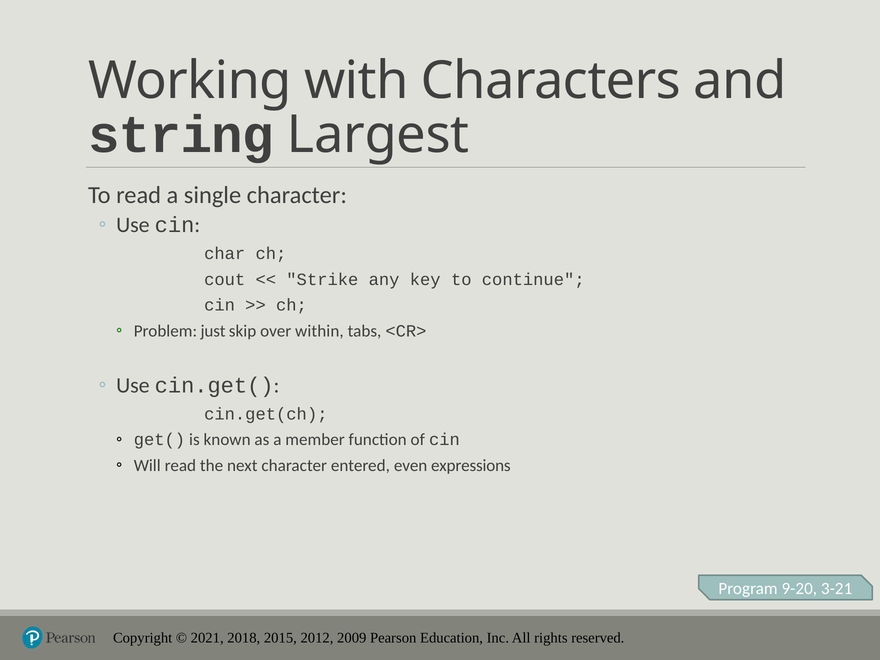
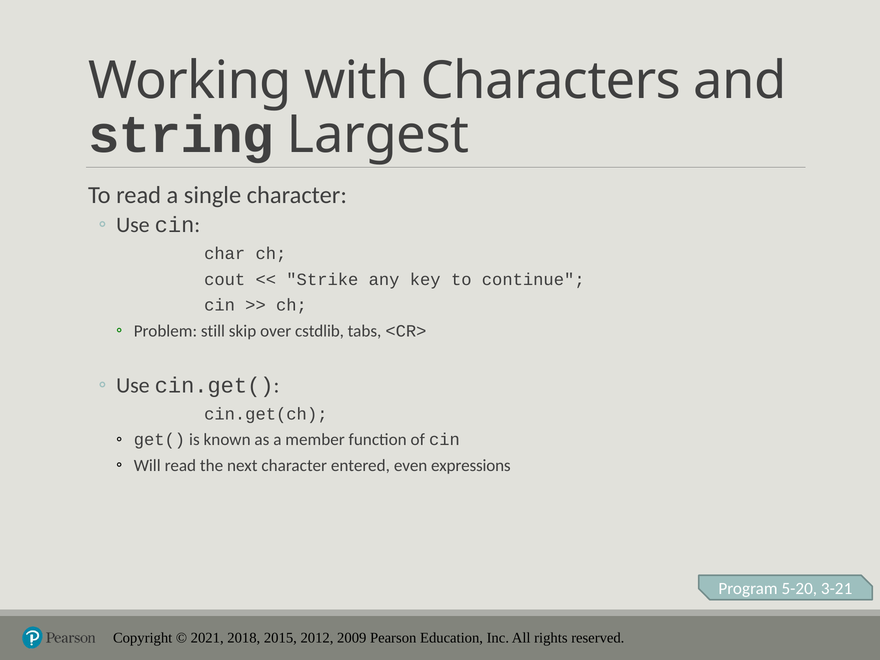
just: just -> still
within: within -> cstdlib
9-20: 9-20 -> 5-20
